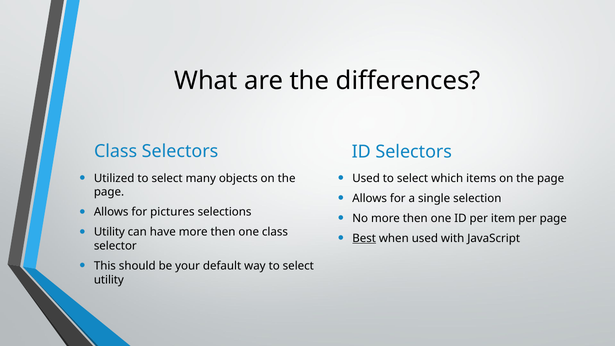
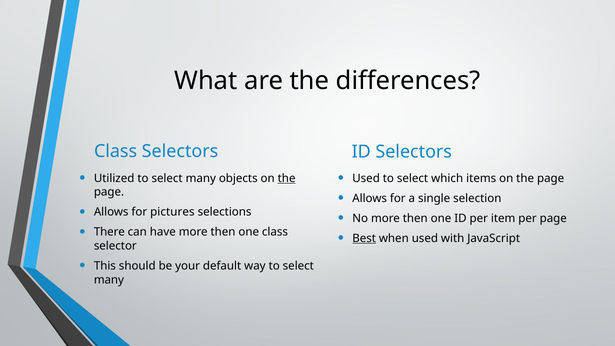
the at (287, 178) underline: none -> present
Utility at (109, 232): Utility -> There
utility at (109, 280): utility -> many
